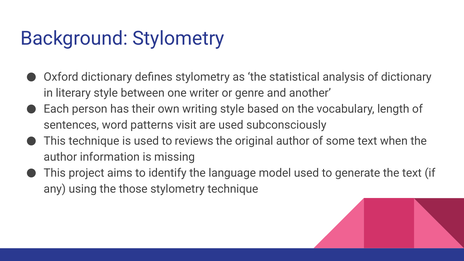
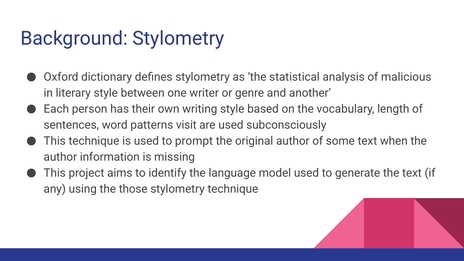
of dictionary: dictionary -> malicious
reviews: reviews -> prompt
